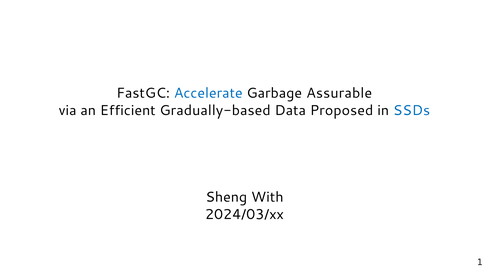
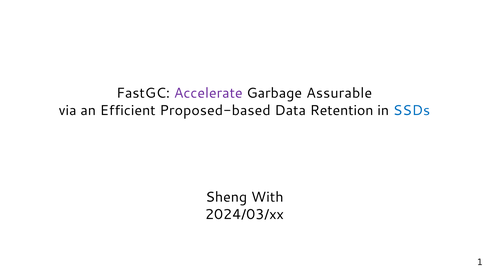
Accelerate colour: blue -> purple
Gradually-based: Gradually-based -> Proposed-based
Proposed: Proposed -> Retention
